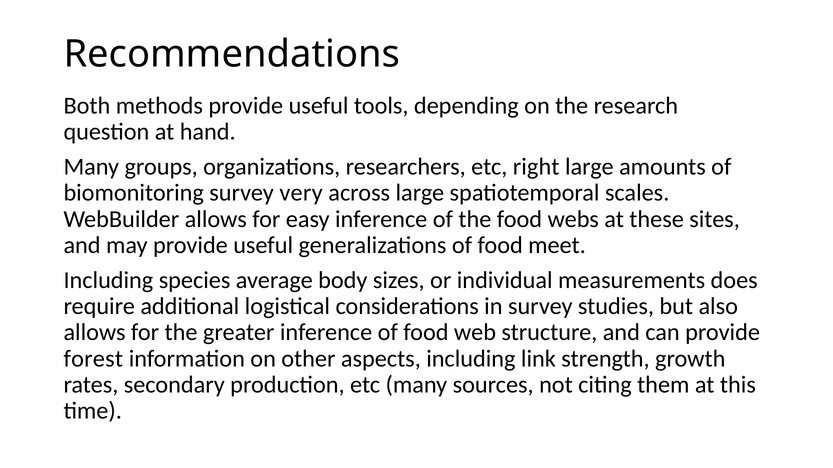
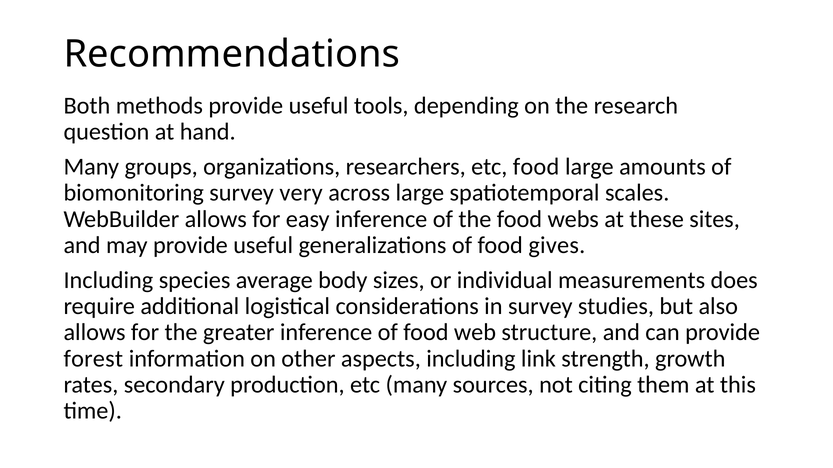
etc right: right -> food
meet: meet -> gives
